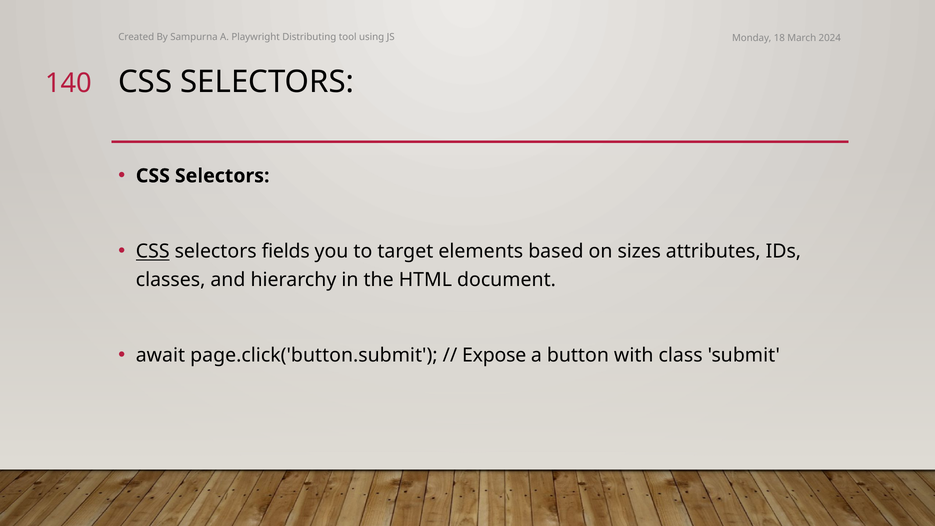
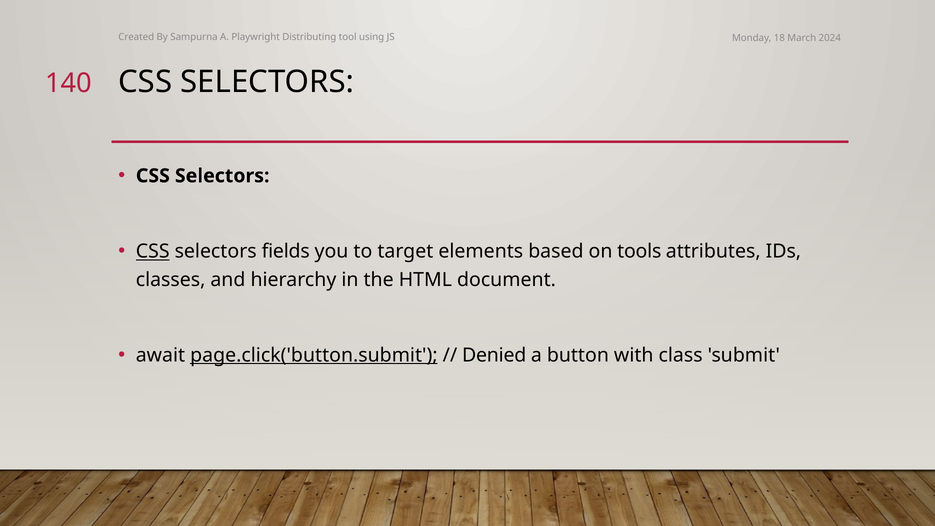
sizes: sizes -> tools
page.click('button.submit underline: none -> present
Expose: Expose -> Denied
